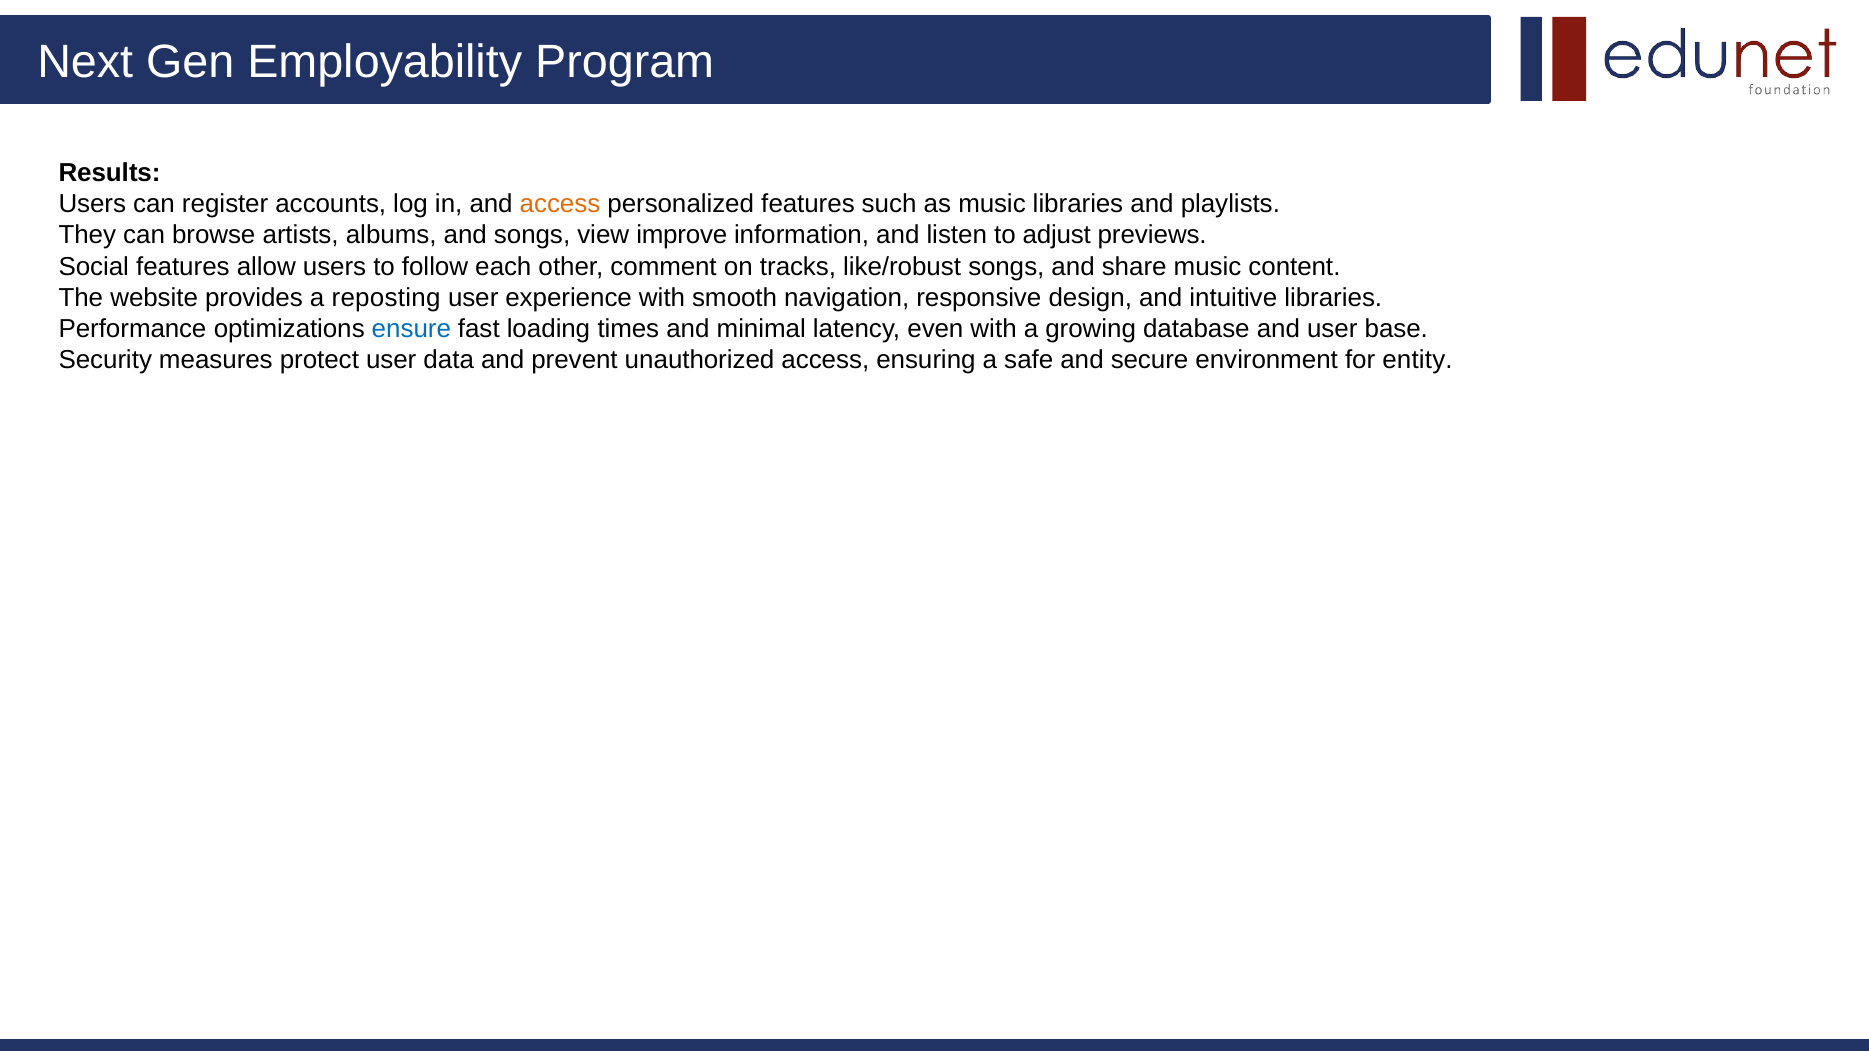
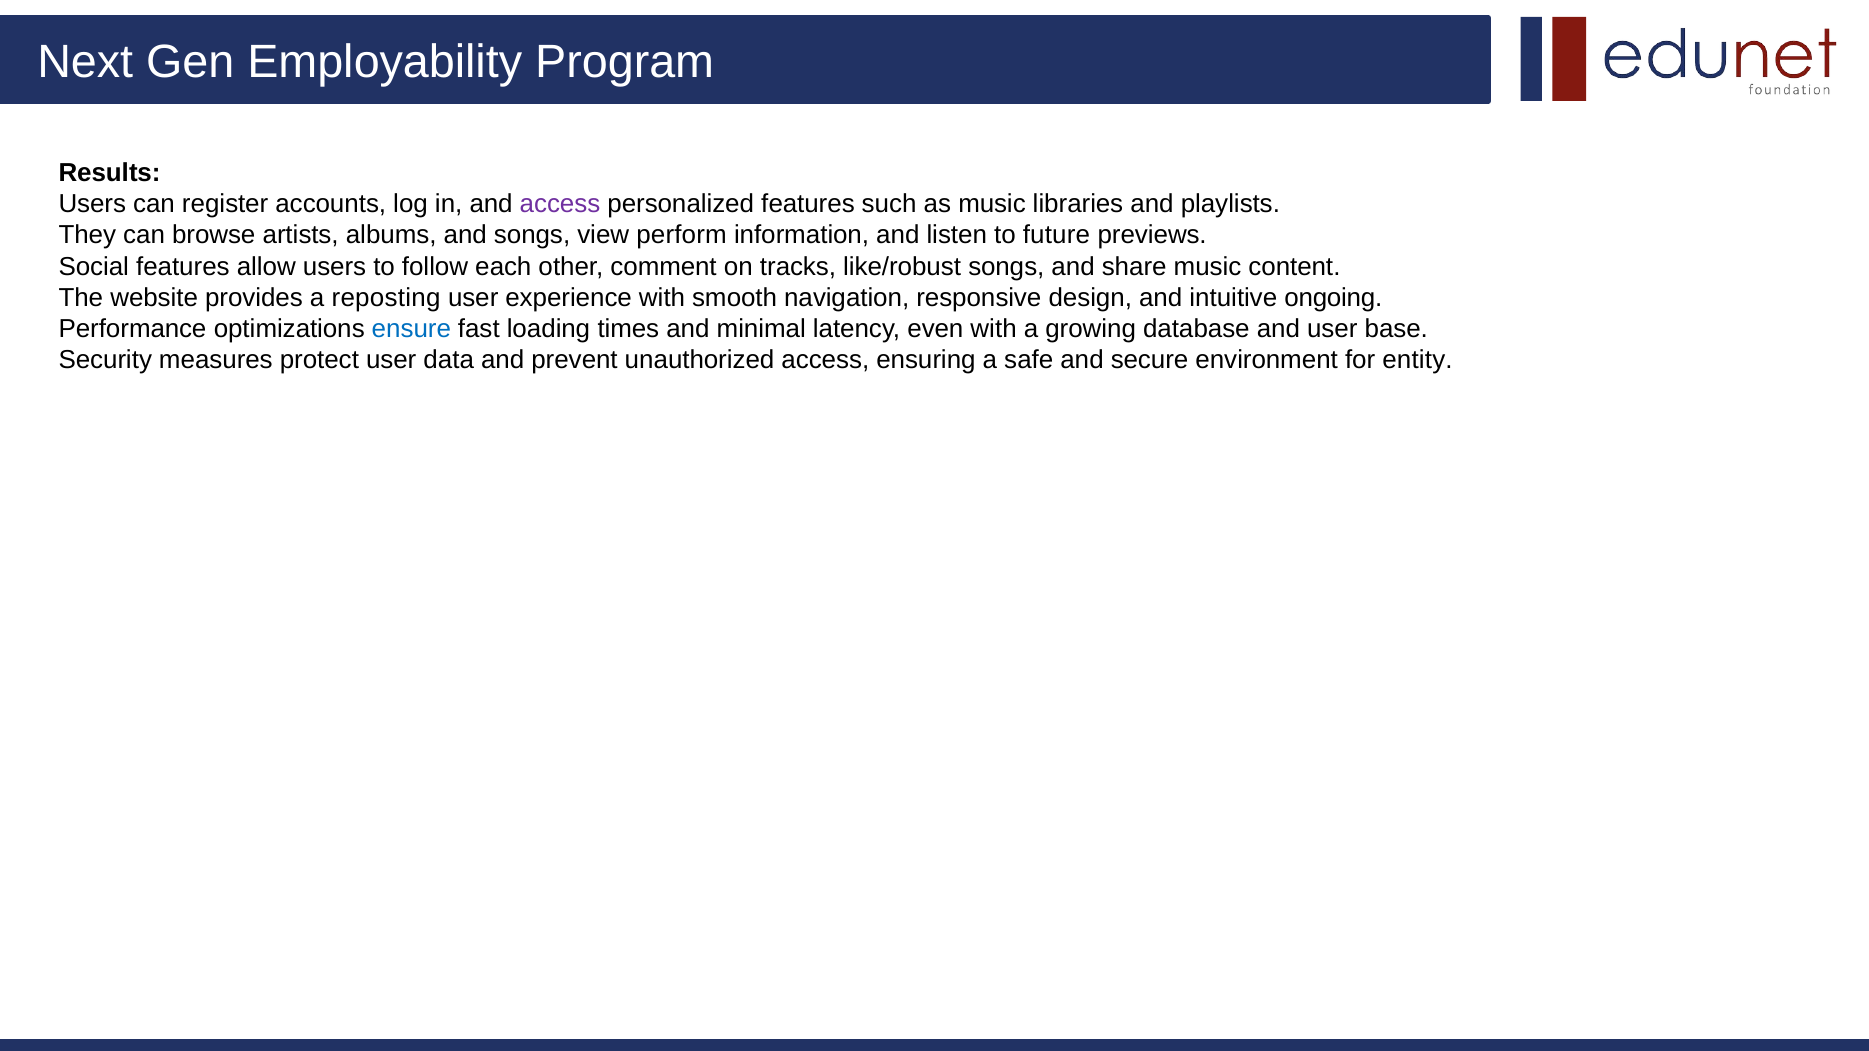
access at (560, 204) colour: orange -> purple
improve: improve -> perform
adjust: adjust -> future
intuitive libraries: libraries -> ongoing
